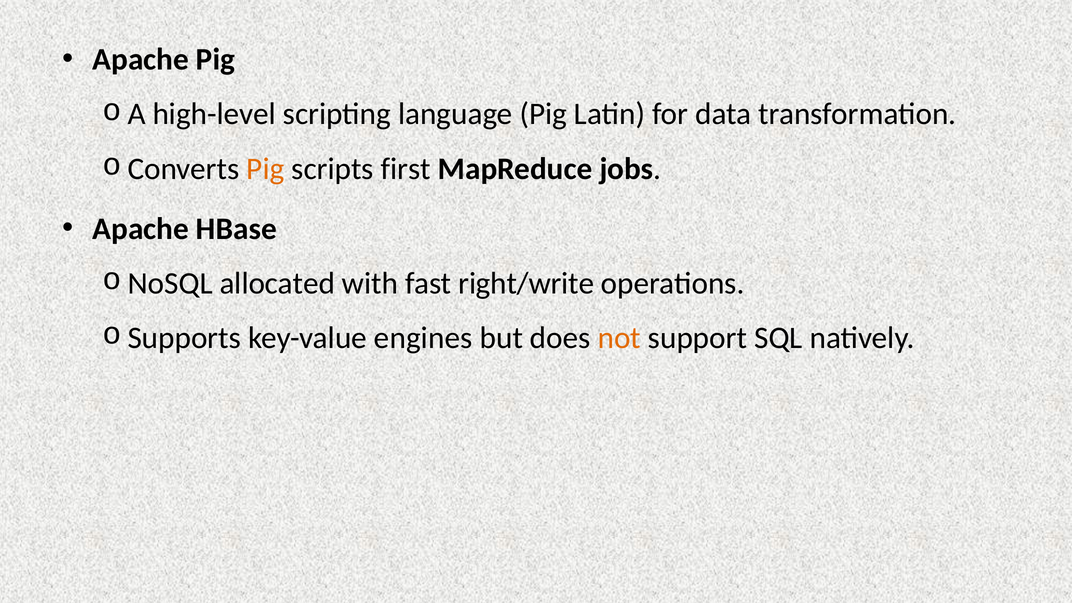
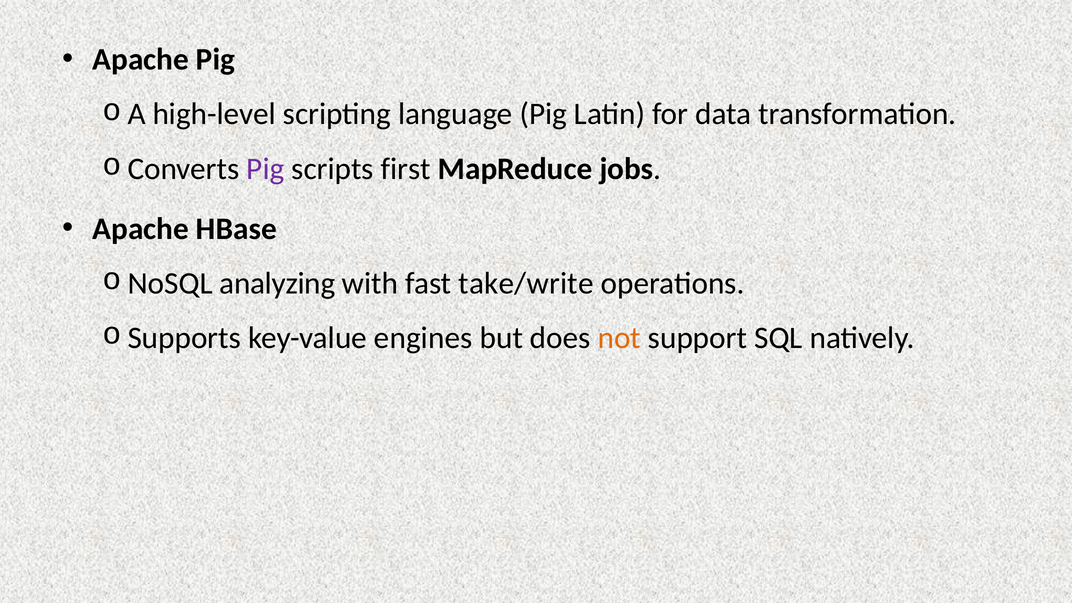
Pig at (265, 169) colour: orange -> purple
allocated: allocated -> analyzing
right/write: right/write -> take/write
